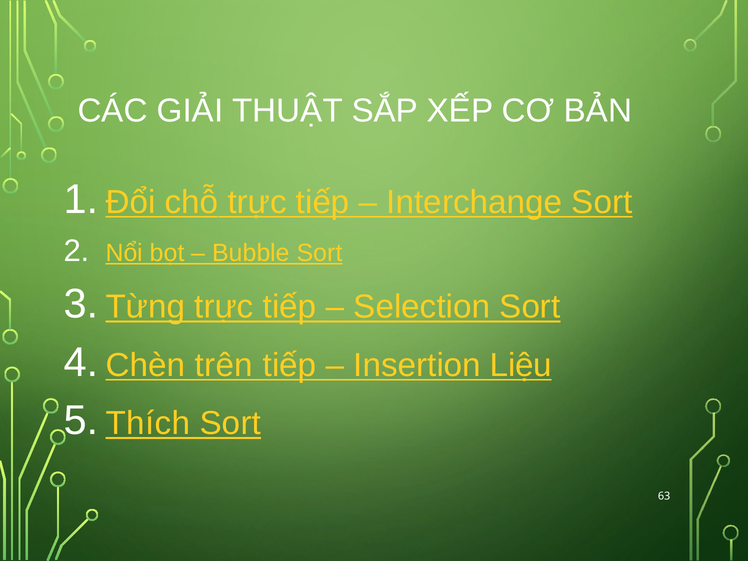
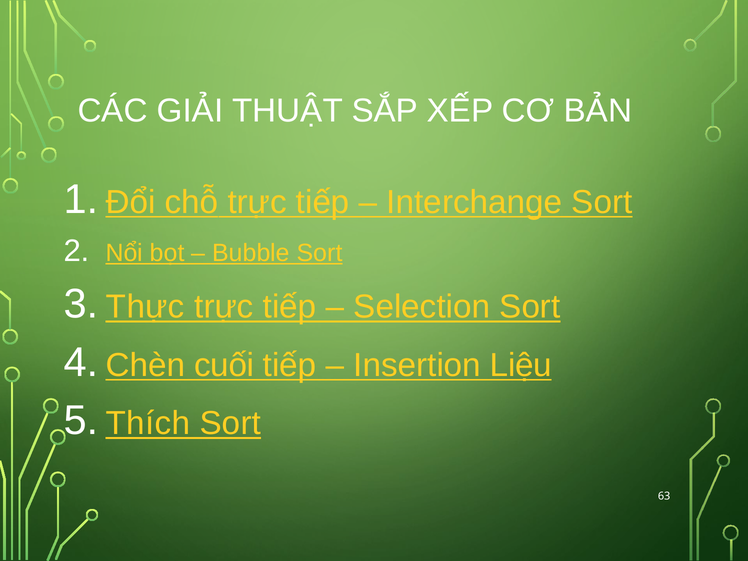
Từng: Từng -> Thực
trên: trên -> cuối
